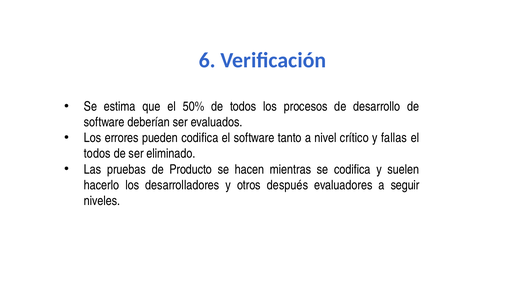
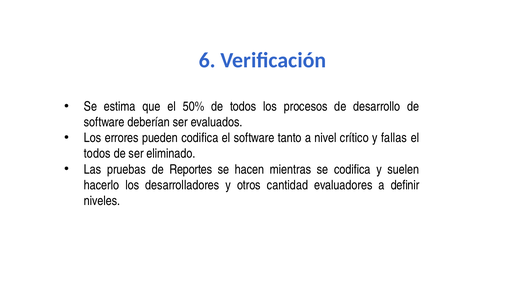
Producto: Producto -> Reportes
después: después -> cantidad
seguir: seguir -> definir
